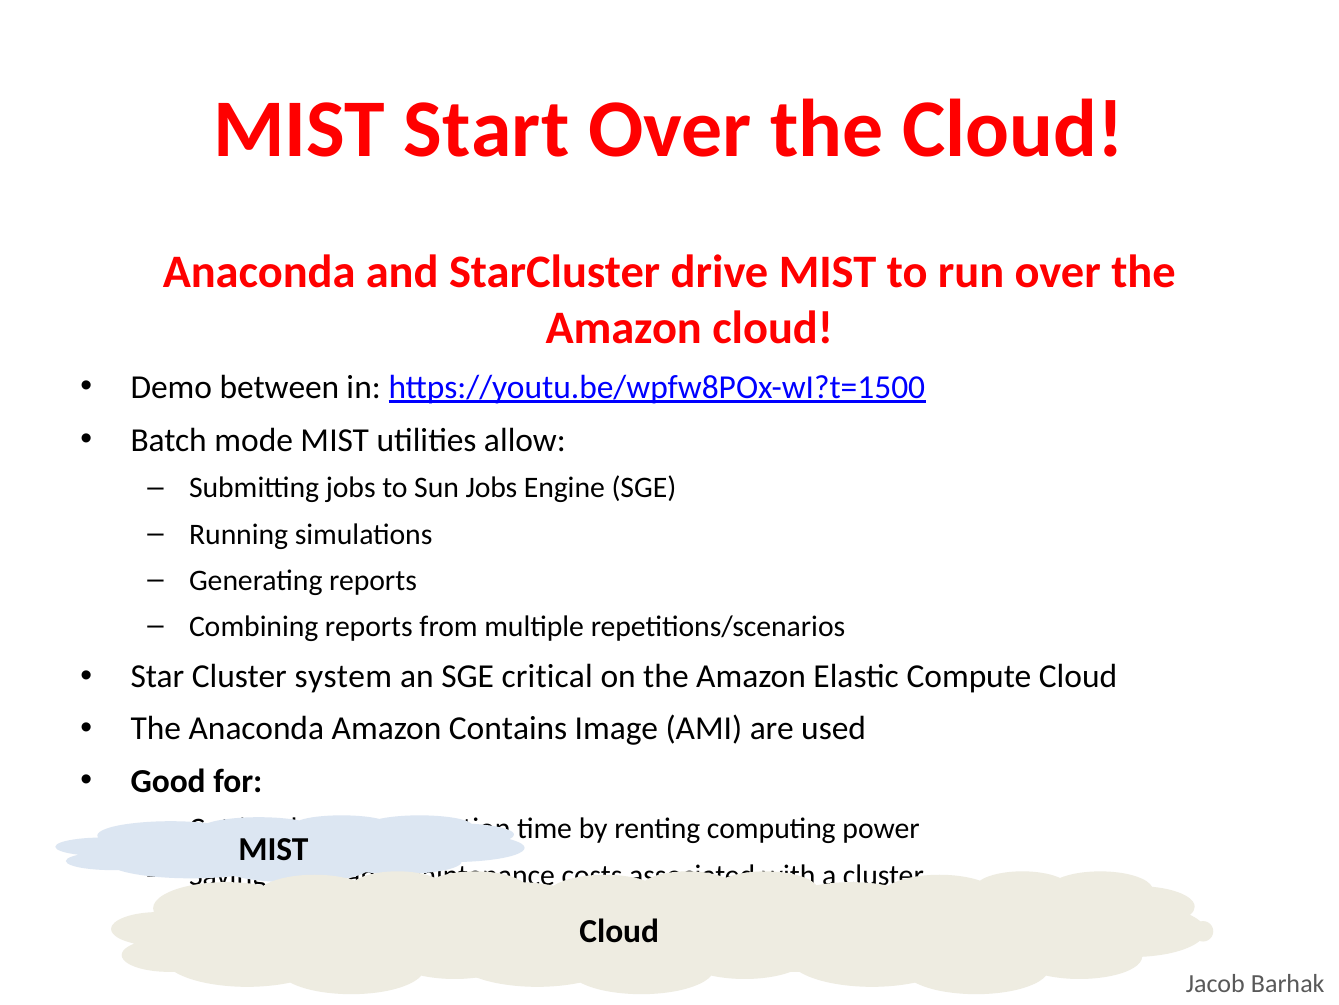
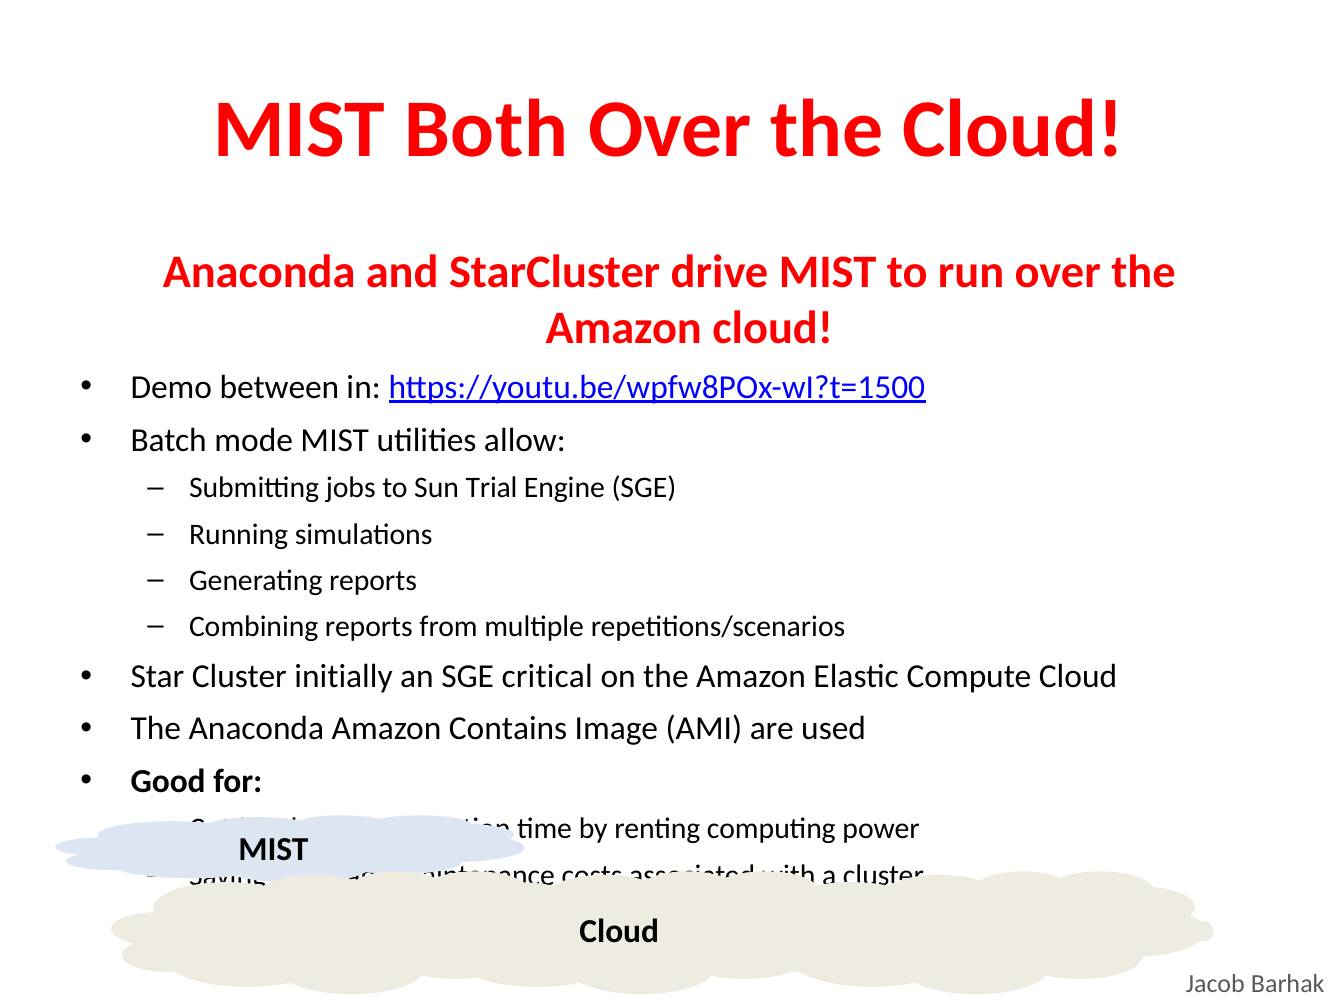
Start: Start -> Both
Sun Jobs: Jobs -> Trial
system: system -> initially
